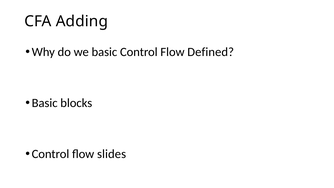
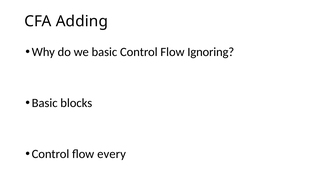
Defined: Defined -> Ignoring
slides: slides -> every
